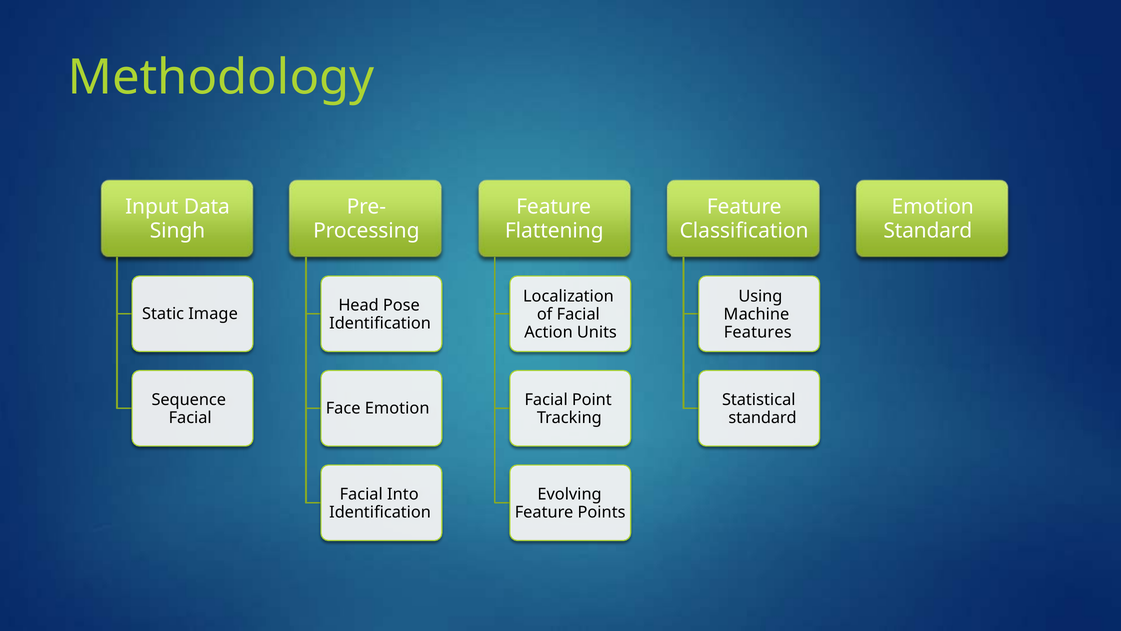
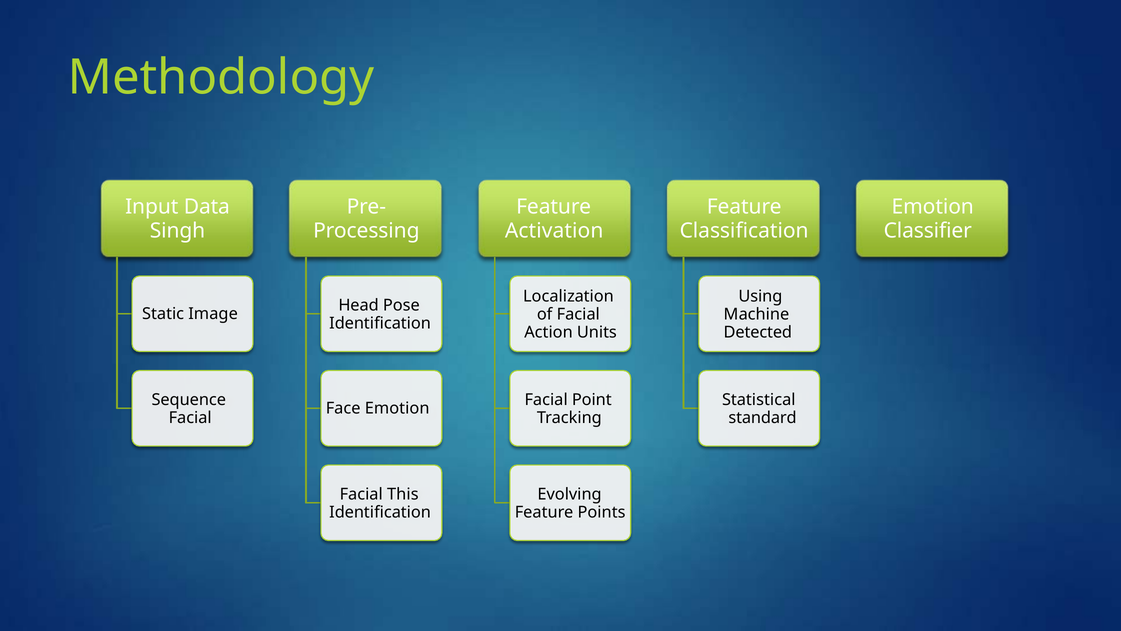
Flattening: Flattening -> Activation
Standard at (928, 231): Standard -> Classifier
Features: Features -> Detected
Into: Into -> This
